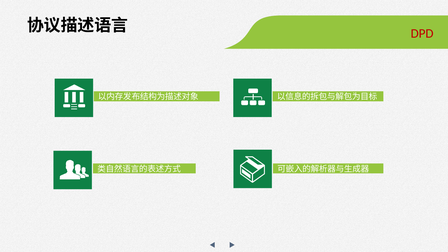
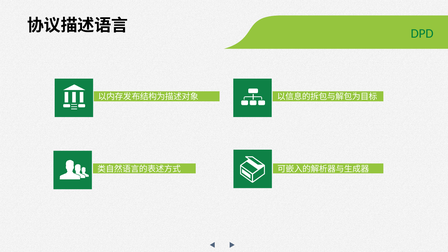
DPD colour: red -> green
